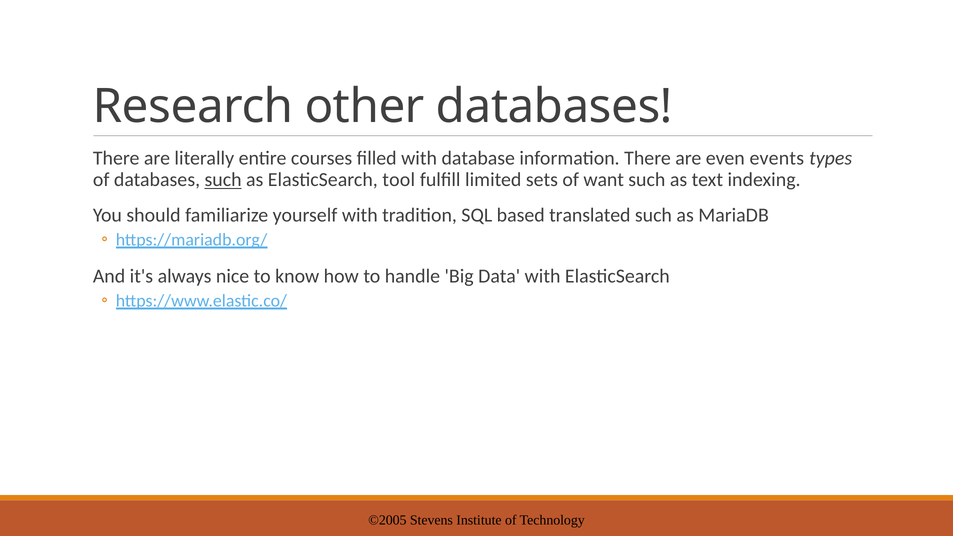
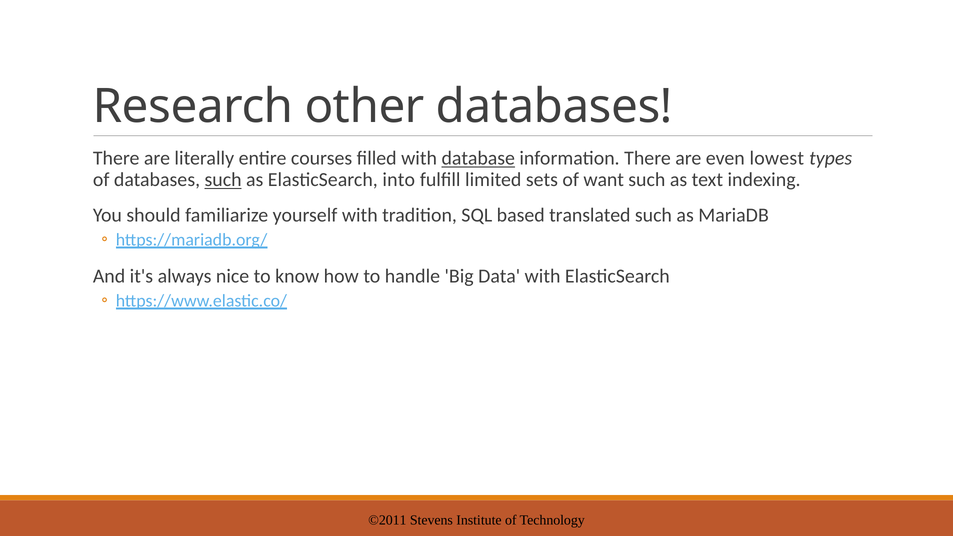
database underline: none -> present
events: events -> lowest
tool: tool -> into
©2005: ©2005 -> ©2011
